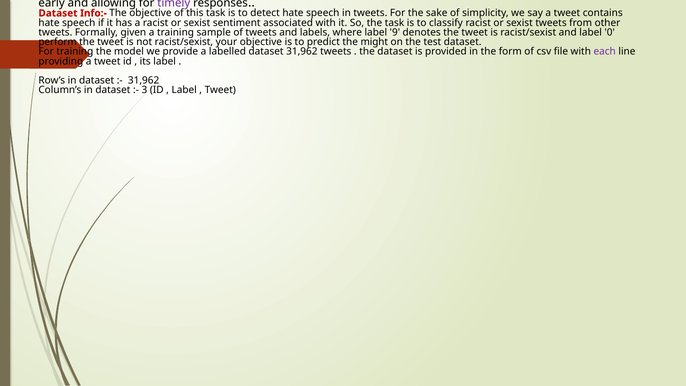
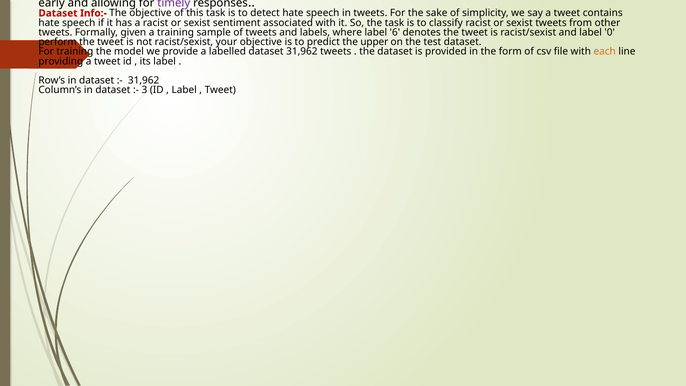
9: 9 -> 6
might: might -> upper
each colour: purple -> orange
